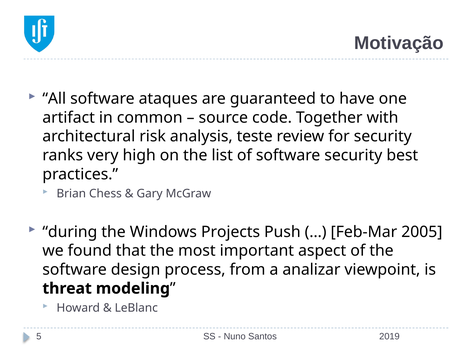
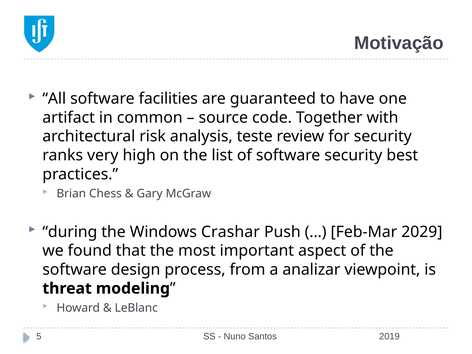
ataques: ataques -> facilities
Projects: Projects -> Crashar
2005: 2005 -> 2029
